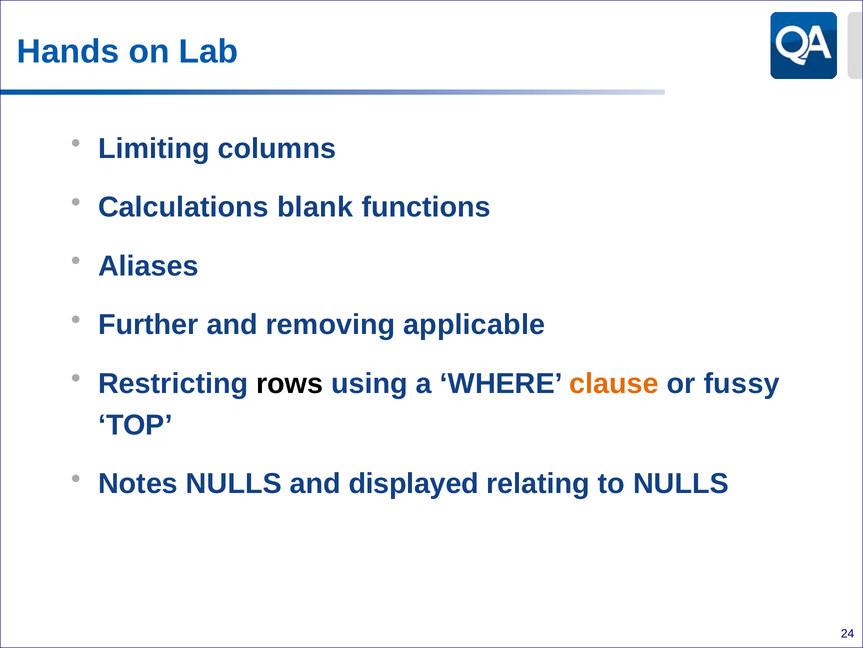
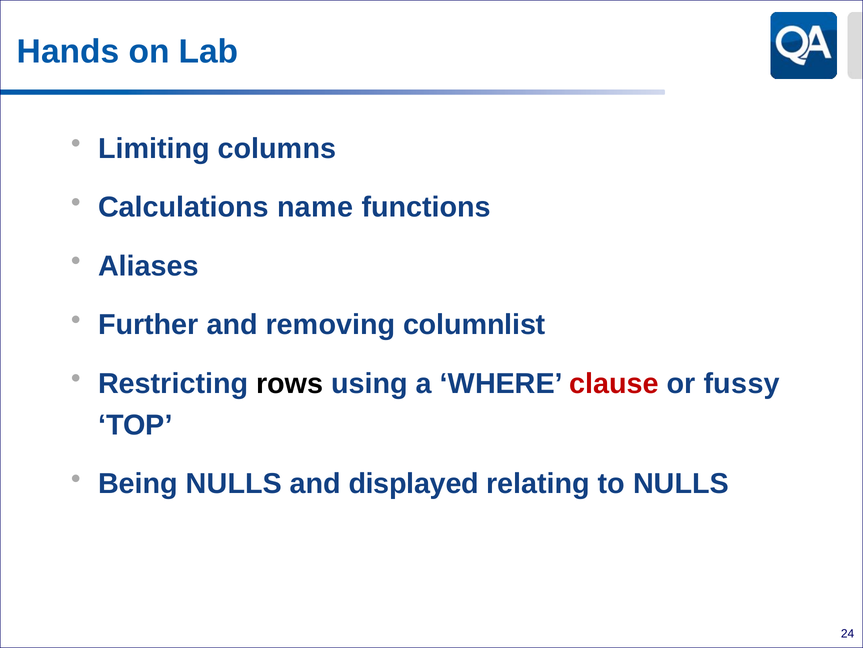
blank: blank -> name
applicable: applicable -> columnlist
clause colour: orange -> red
Notes: Notes -> Being
